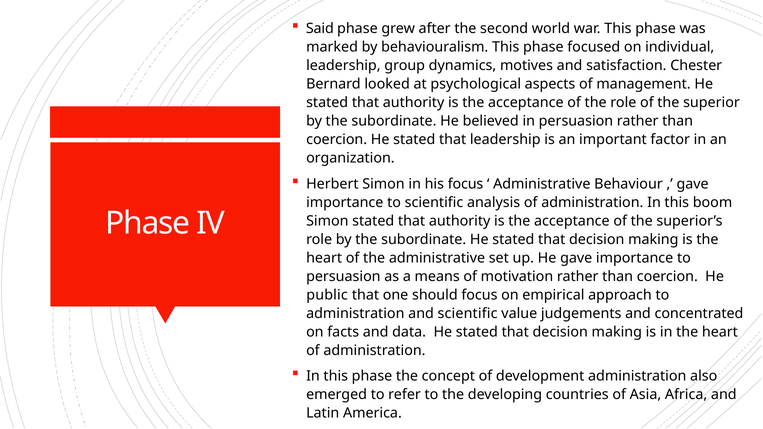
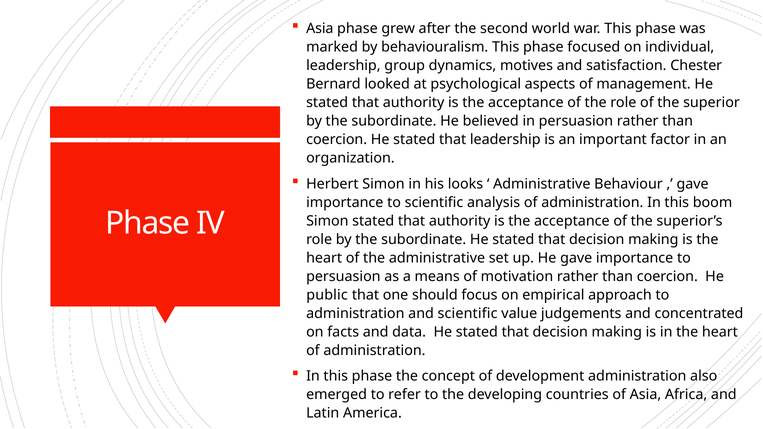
Said at (320, 29): Said -> Asia
his focus: focus -> looks
